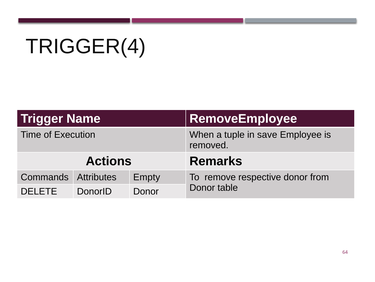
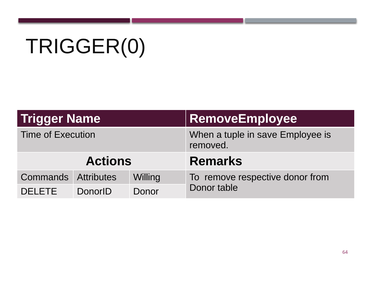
TRIGGER(4: TRIGGER(4 -> TRIGGER(0
Empty: Empty -> Willing
